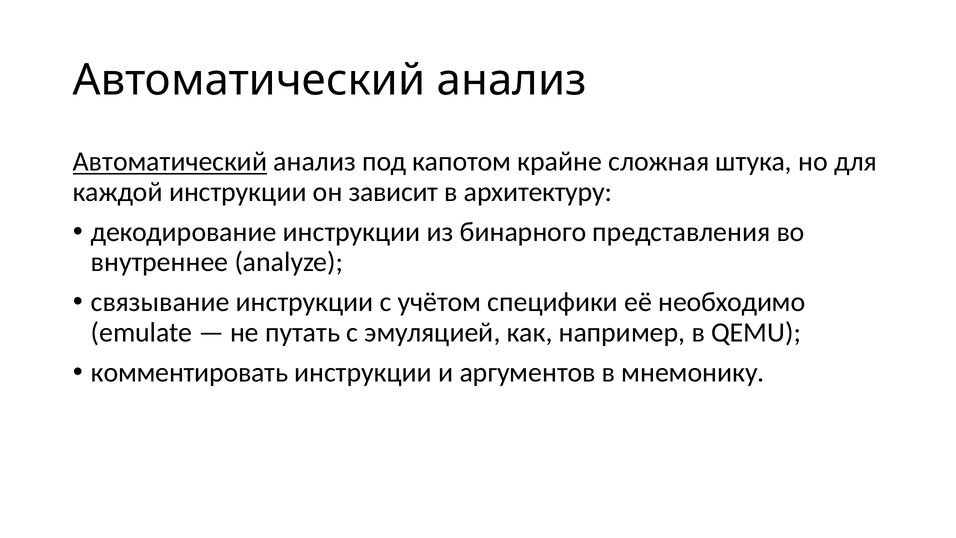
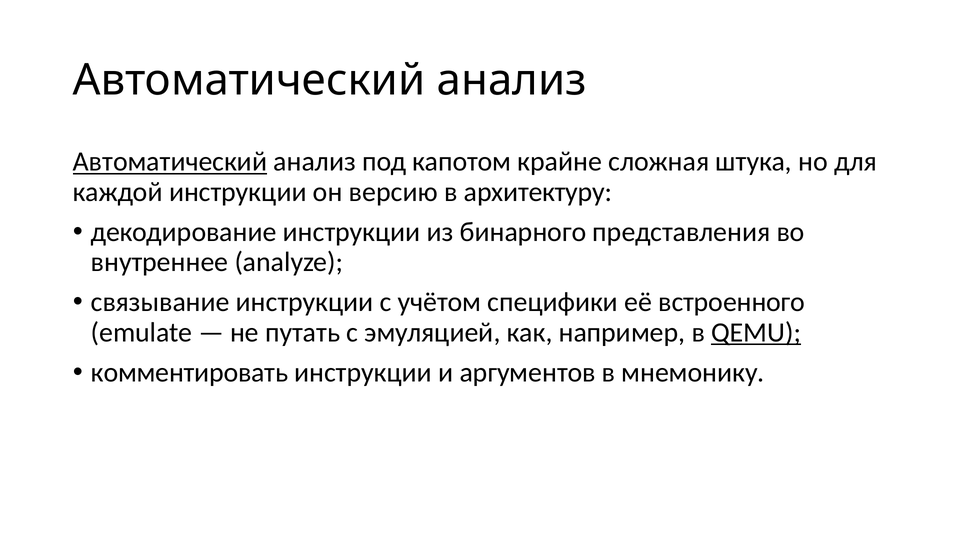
зависит: зависит -> версию
необходимо: необходимо -> встроенного
QEMU underline: none -> present
